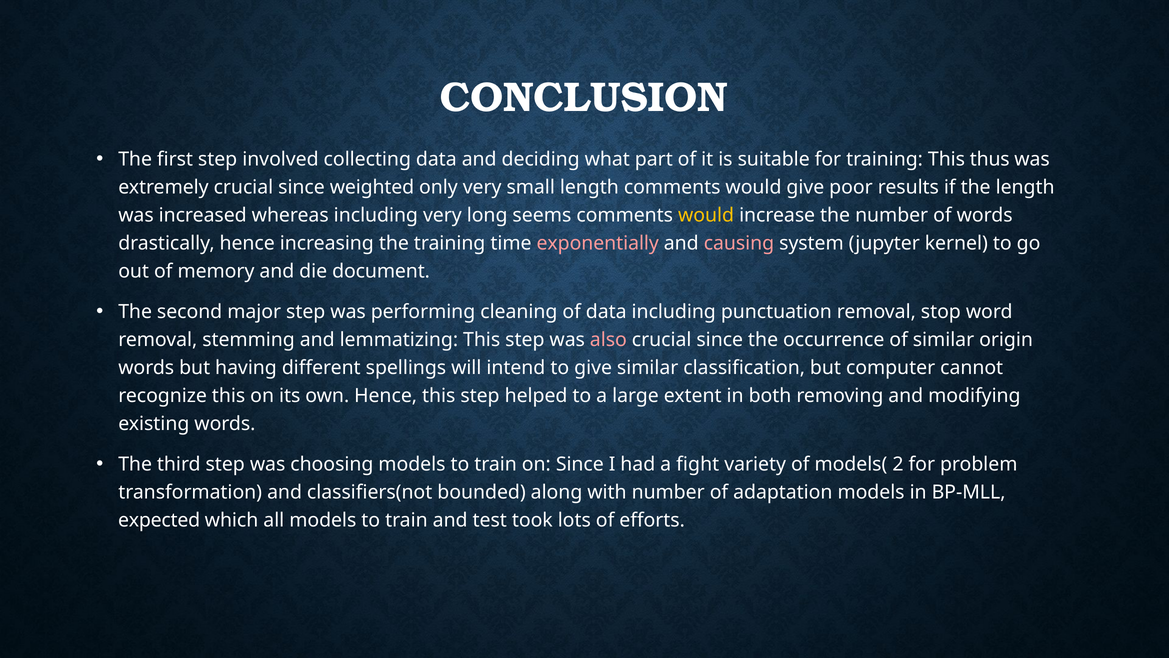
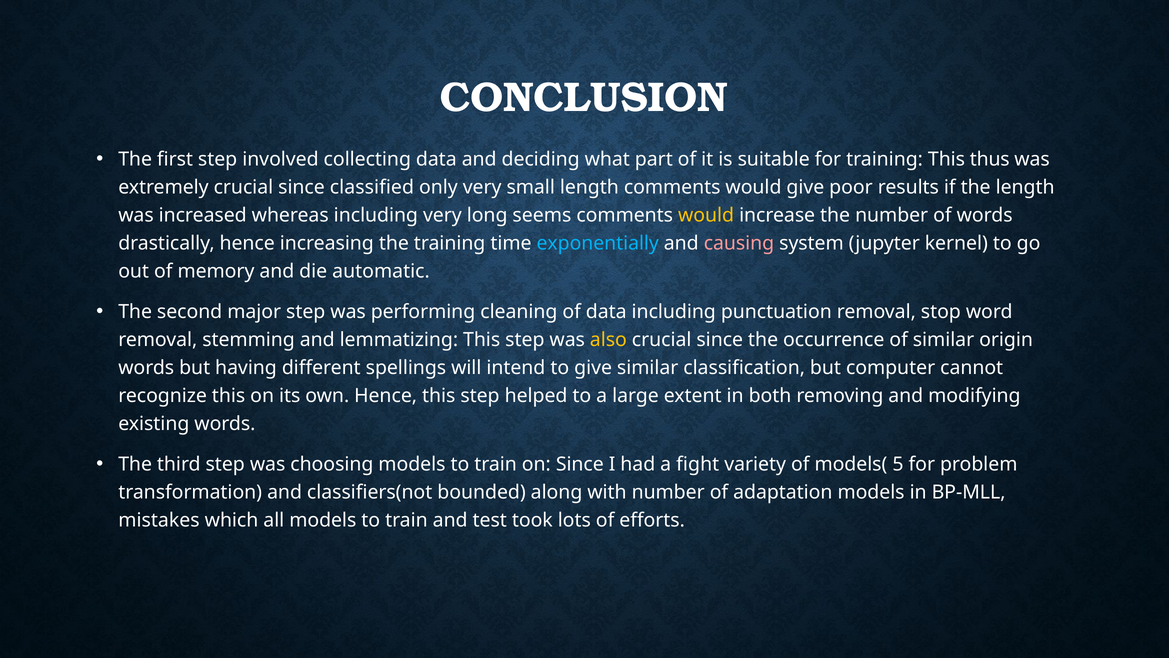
weighted: weighted -> classified
exponentially colour: pink -> light blue
document: document -> automatic
also colour: pink -> yellow
2: 2 -> 5
expected: expected -> mistakes
